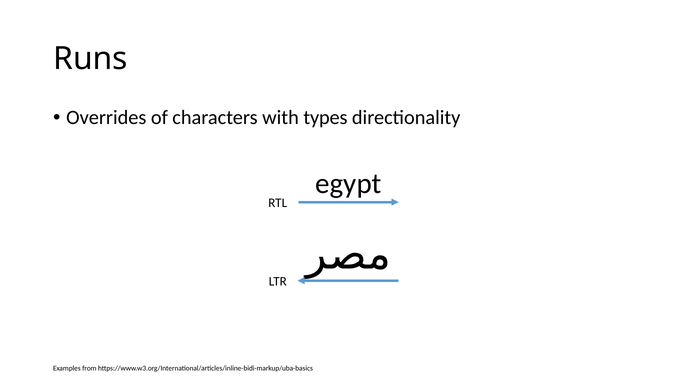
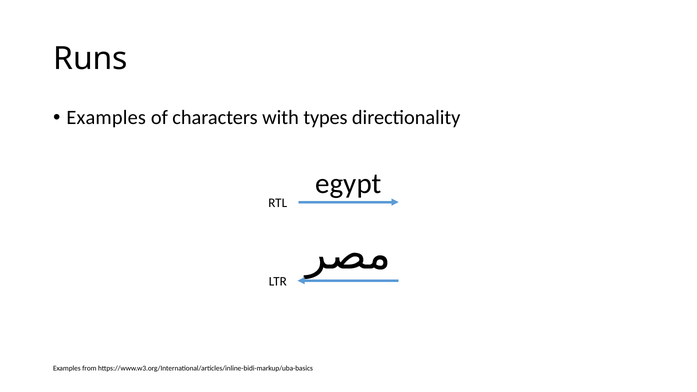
Overrides at (106, 118): Overrides -> Examples
